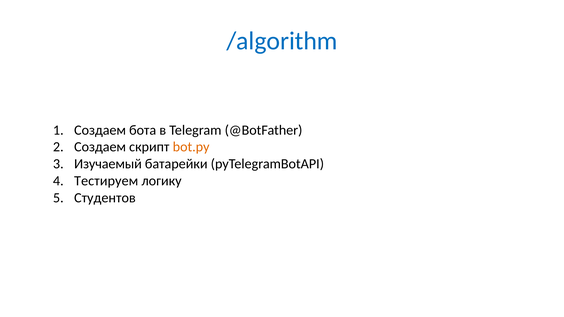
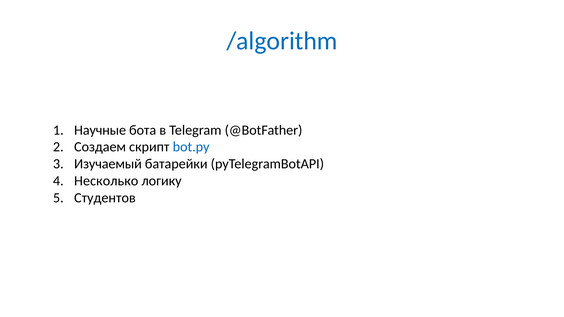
Создаем at (100, 130): Создаем -> Научные
bot.py colour: orange -> blue
Тестируем: Тестируем -> Несколько
